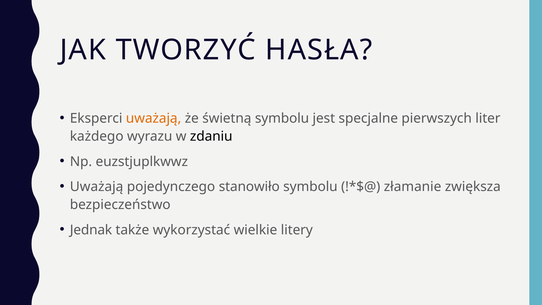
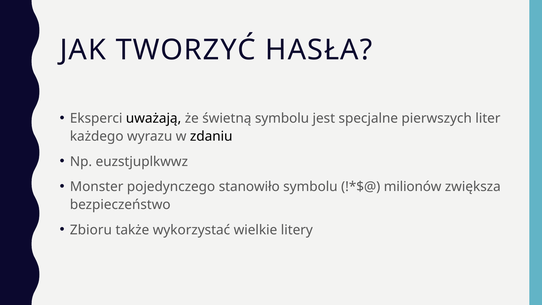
uważają at (154, 118) colour: orange -> black
Uważają at (97, 187): Uważają -> Monster
złamanie: złamanie -> milionów
Jednak: Jednak -> Zbioru
